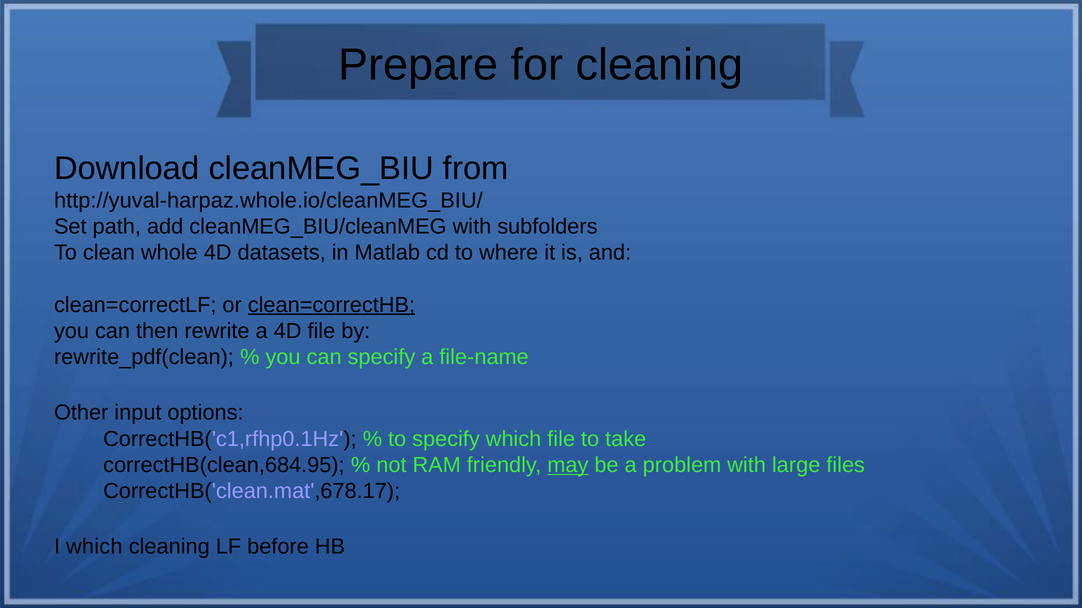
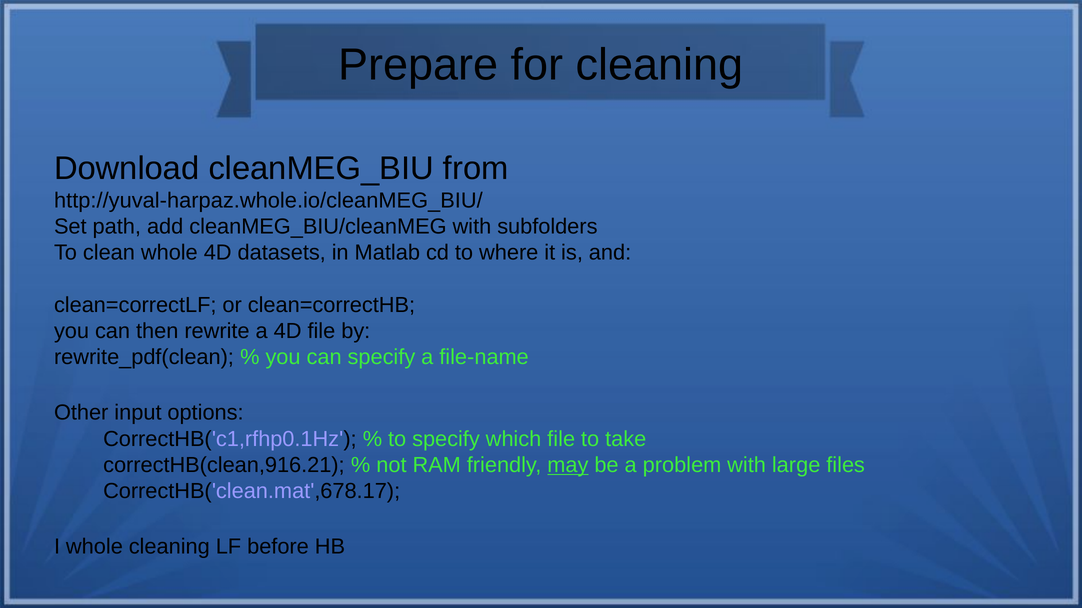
clean=correctHB underline: present -> none
correctHB(clean,684.95: correctHB(clean,684.95 -> correctHB(clean,916.21
I which: which -> whole
